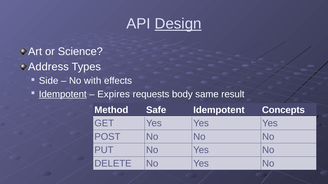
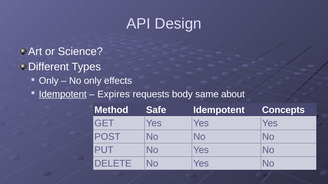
Design underline: present -> none
Address: Address -> Different
Side at (49, 81): Side -> Only
No with: with -> only
result: result -> about
